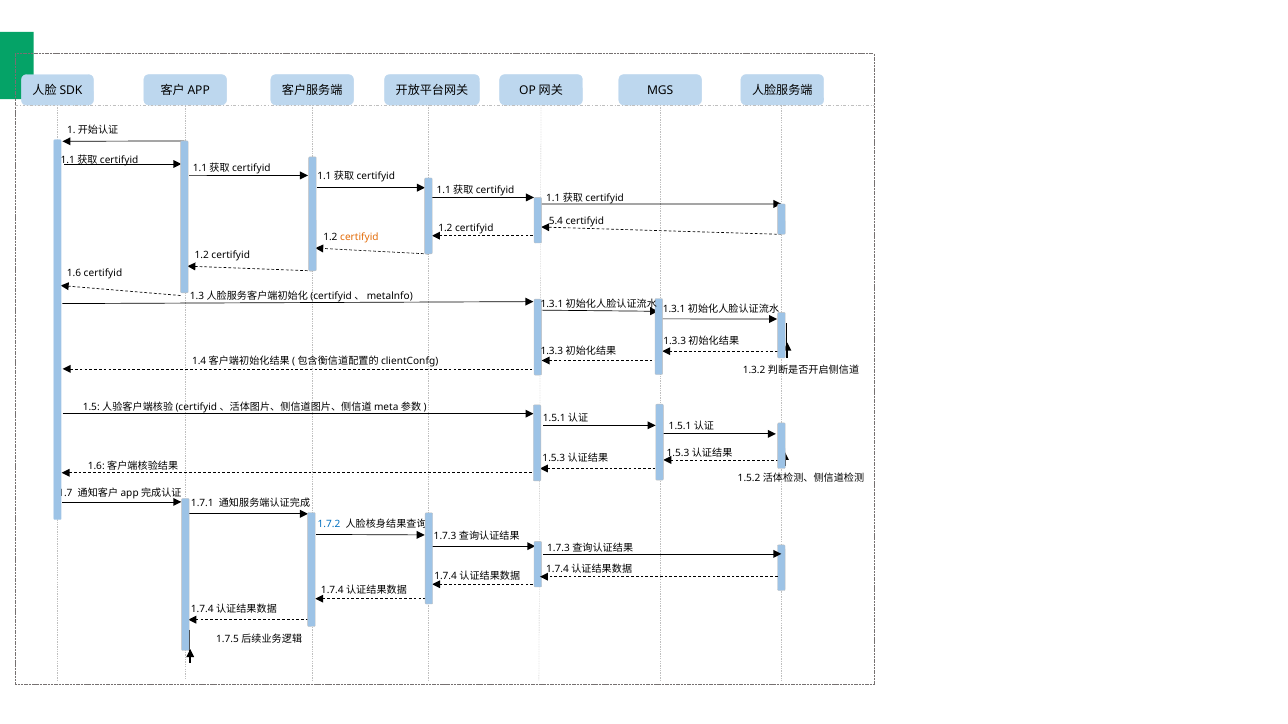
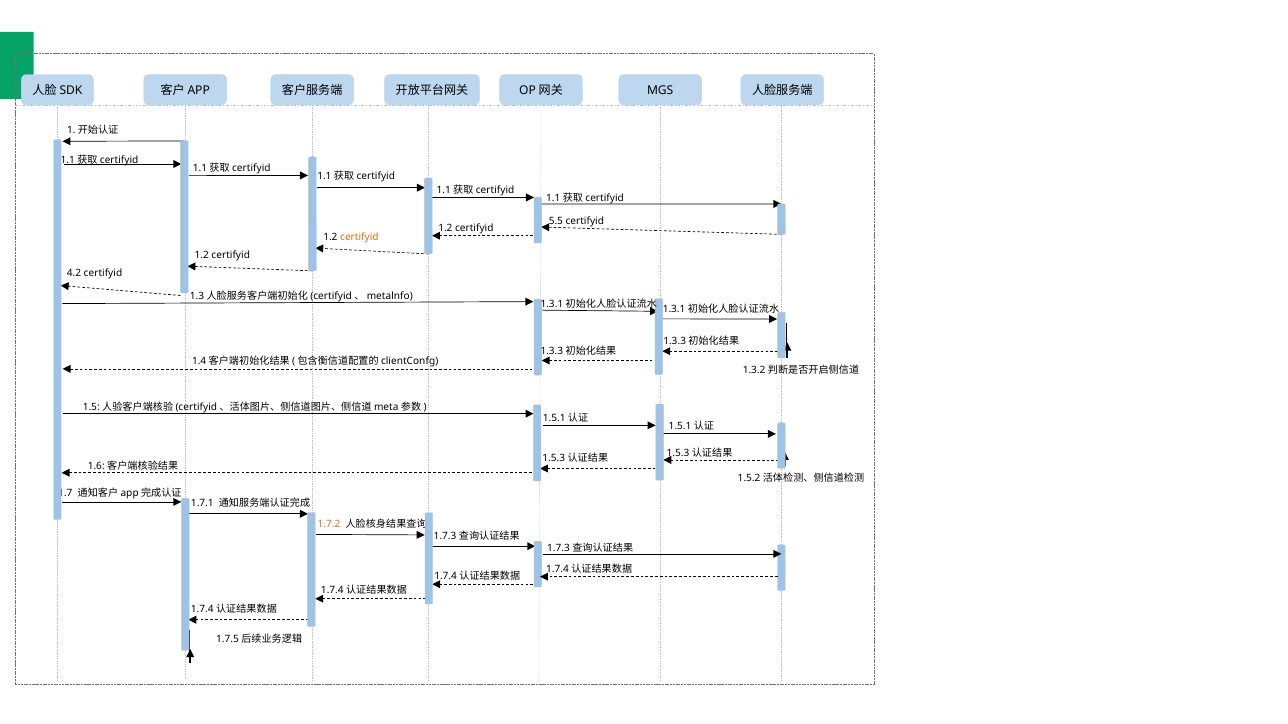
5.4: 5.4 -> 5.5
1.6: 1.6 -> 4.2
1.7.2 colour: blue -> orange
